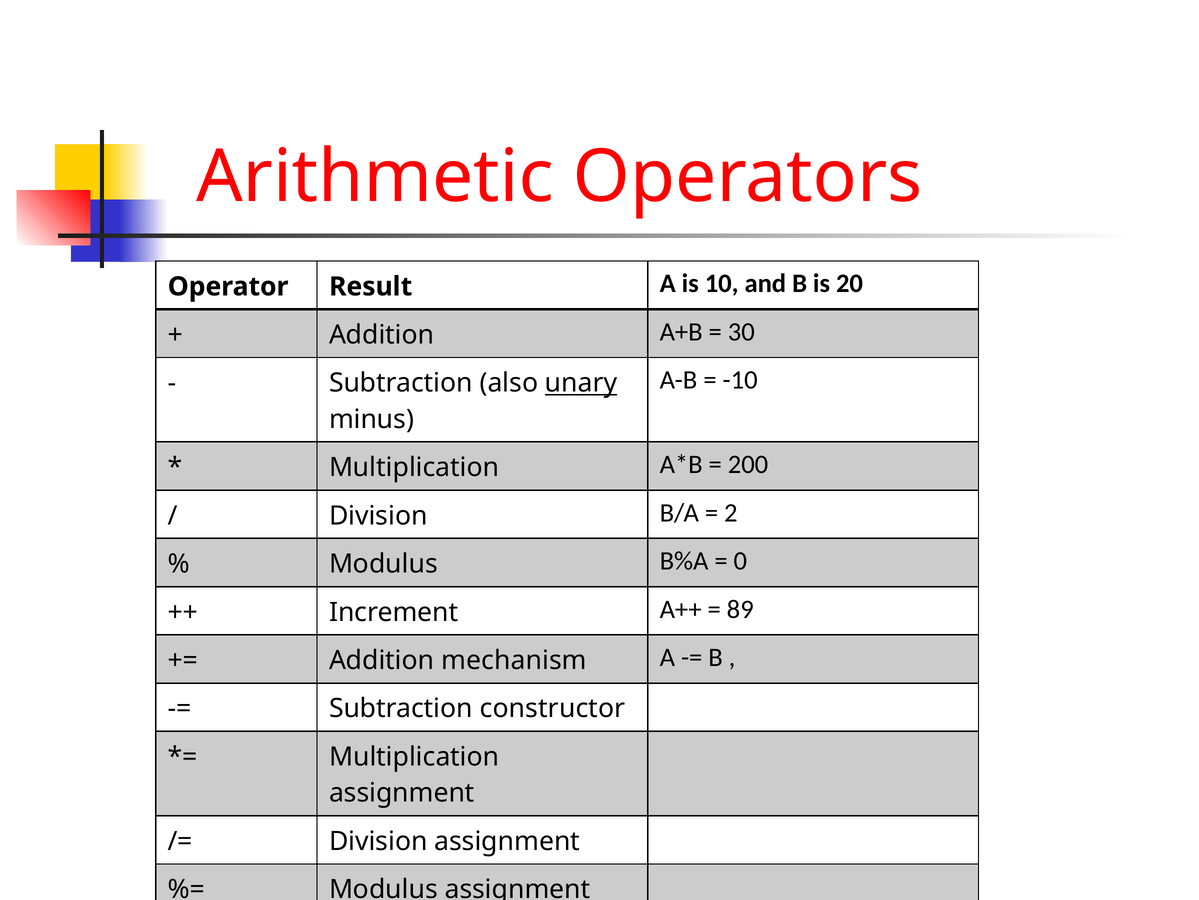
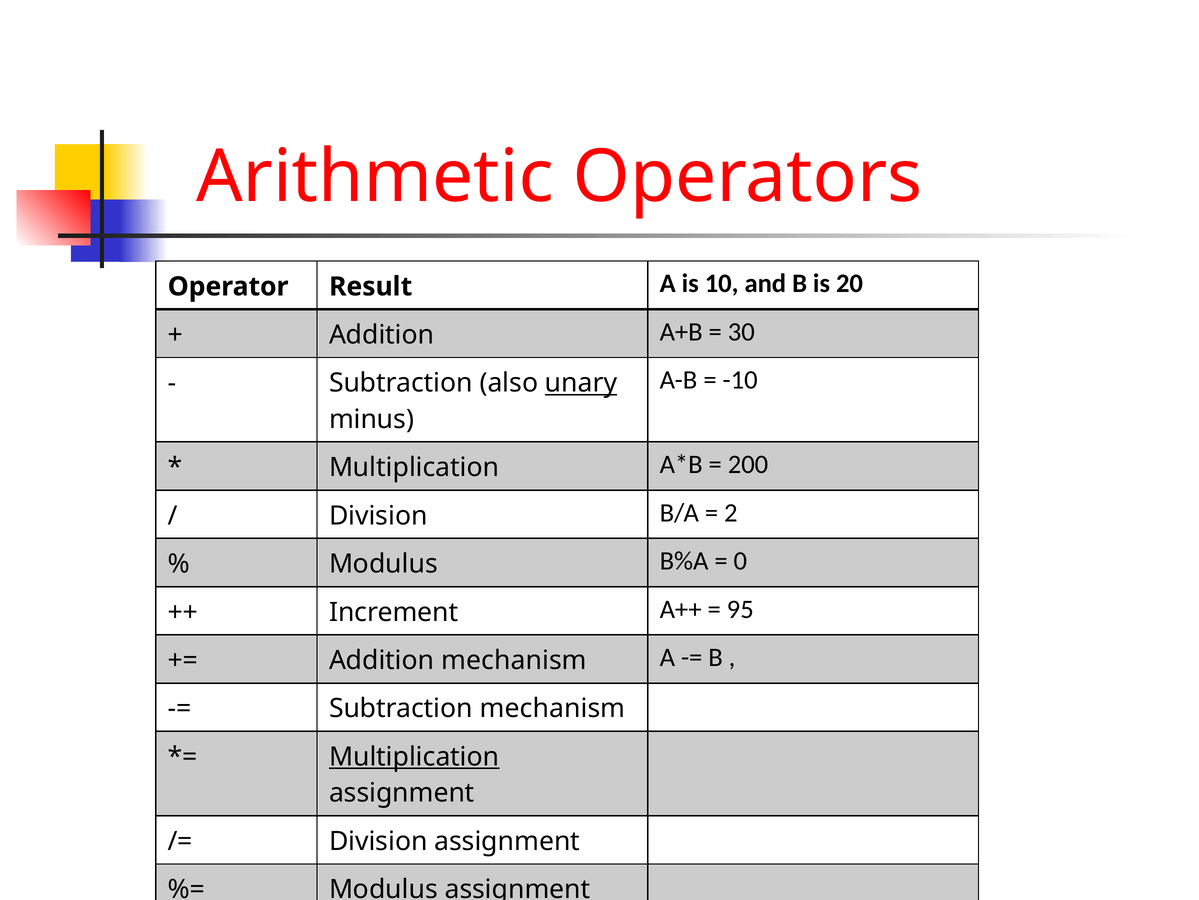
89: 89 -> 95
Subtraction constructor: constructor -> mechanism
Multiplication at (414, 756) underline: none -> present
